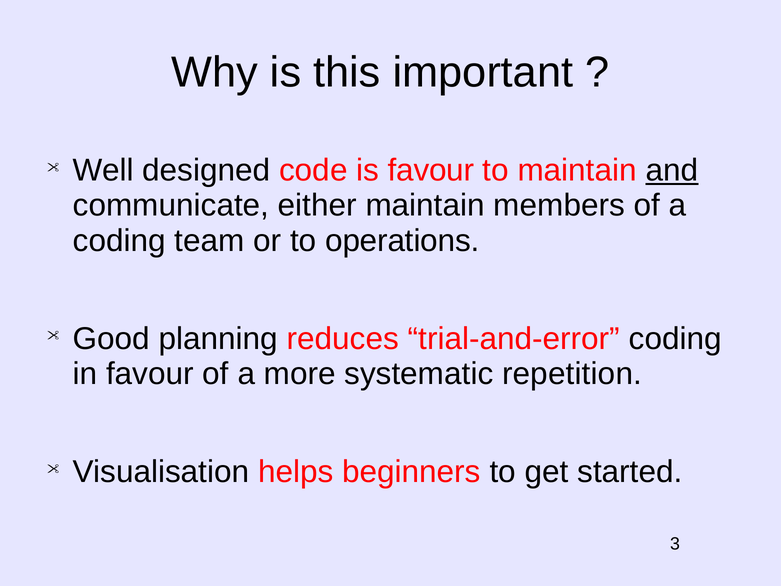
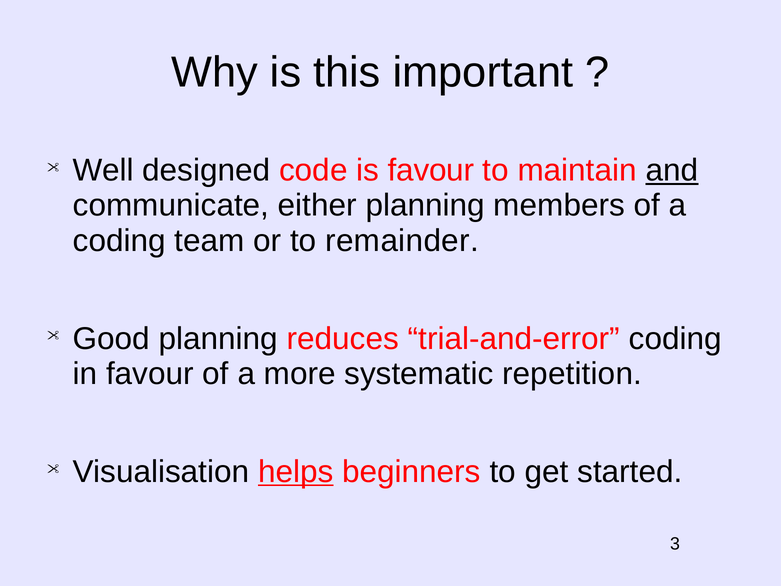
either maintain: maintain -> planning
operations: operations -> remainder
helps underline: none -> present
